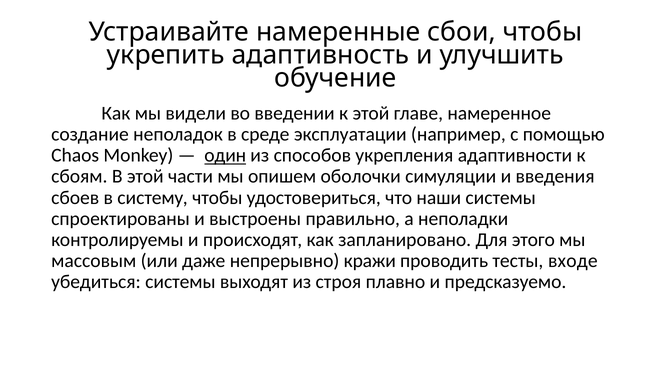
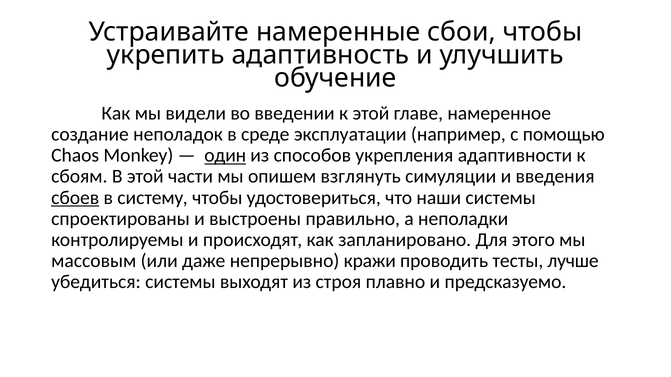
оболочки: оболочки -> взглянуть
сбоев underline: none -> present
входе: входе -> лучше
